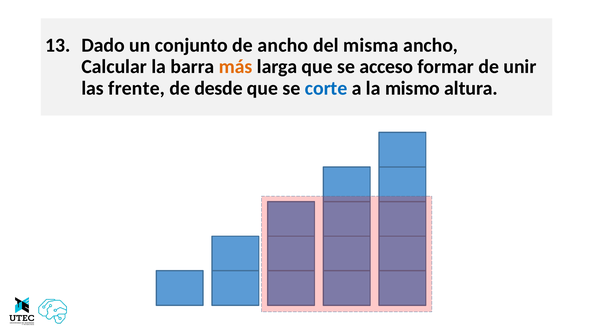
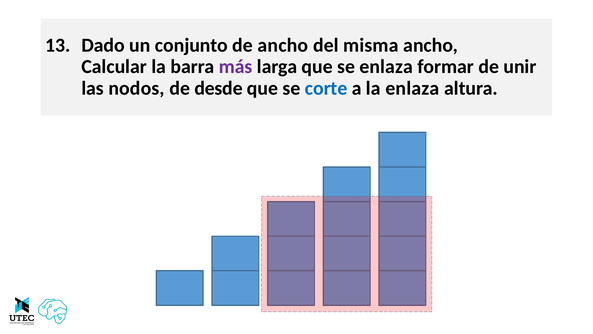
más colour: orange -> purple
se acceso: acceso -> enlaza
frente: frente -> nodos
la mismo: mismo -> enlaza
